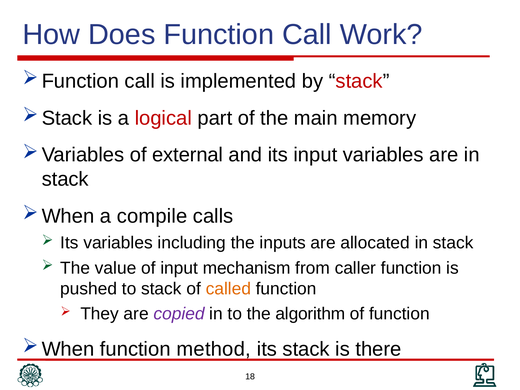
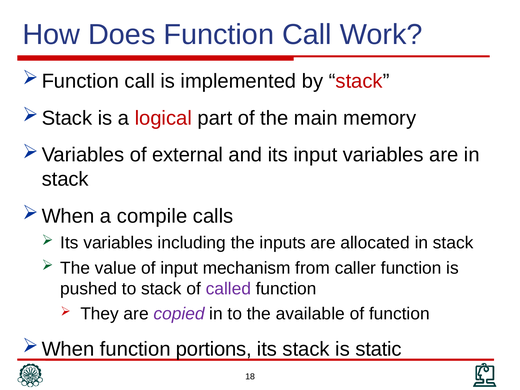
called colour: orange -> purple
algorithm: algorithm -> available
method: method -> portions
there: there -> static
